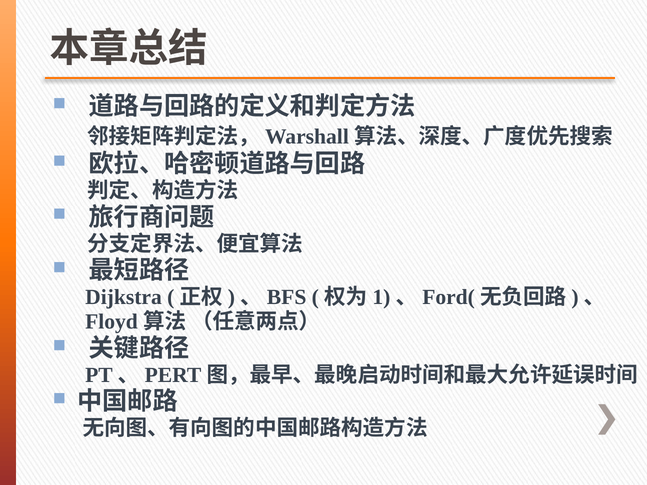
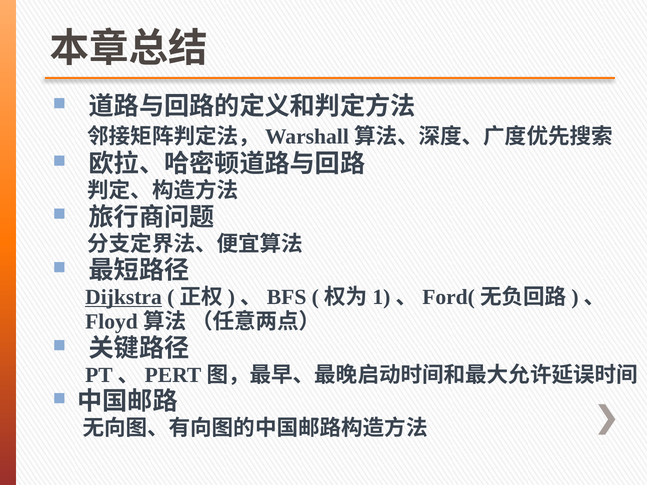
Dijkstra underline: none -> present
